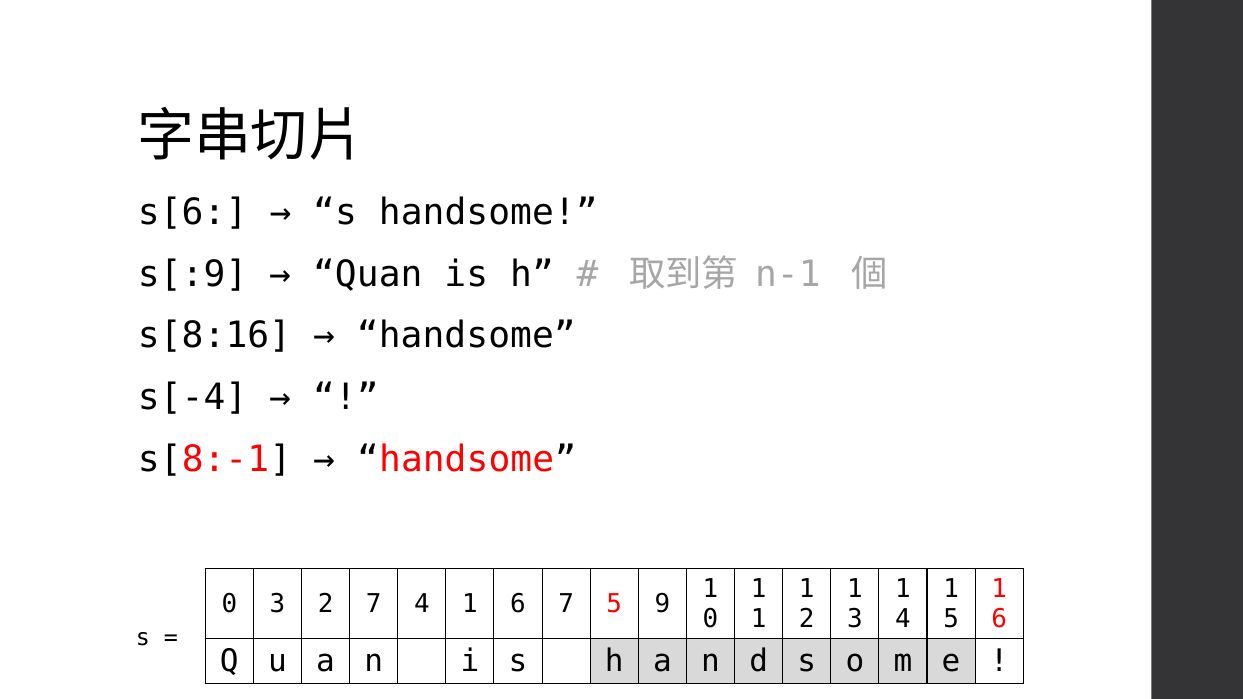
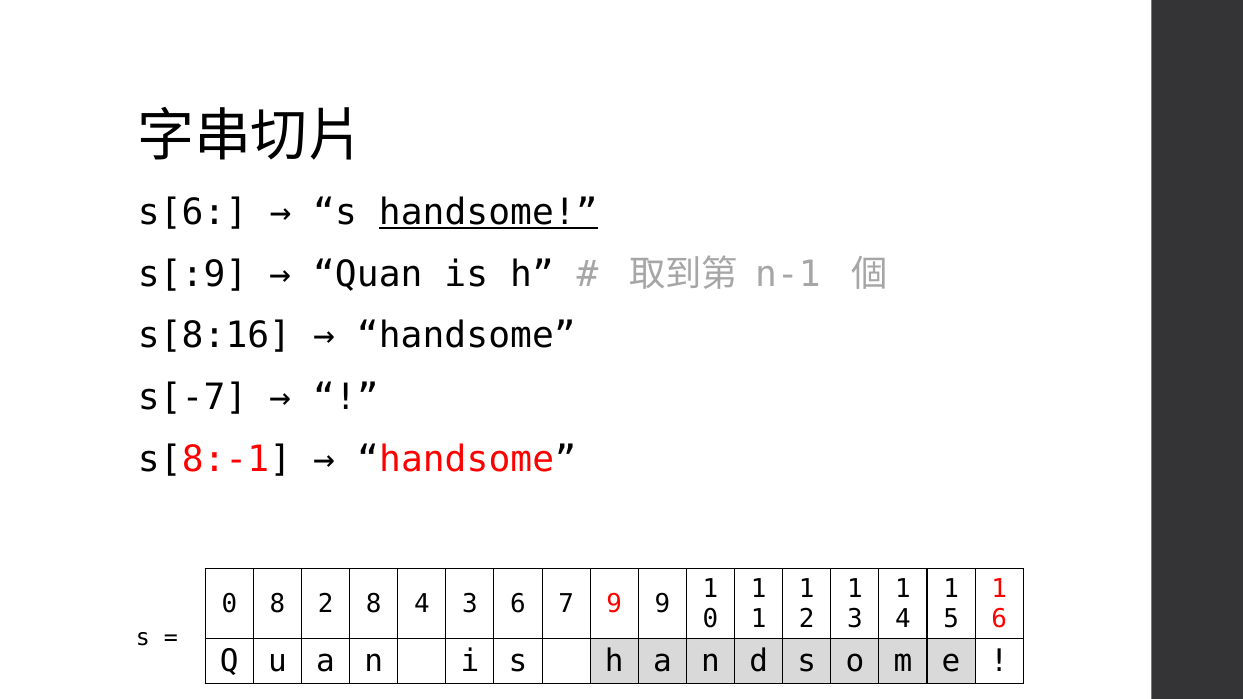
handsome at (488, 212) underline: none -> present
s[-4: s[-4 -> s[-7
0 3: 3 -> 8
2 7: 7 -> 8
1 at (470, 604): 1 -> 3
7 5: 5 -> 9
